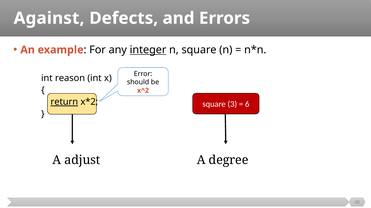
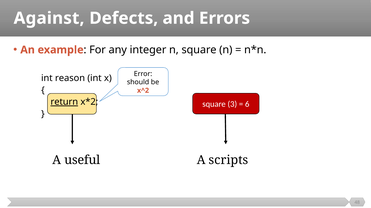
integer underline: present -> none
adjust: adjust -> useful
degree: degree -> scripts
